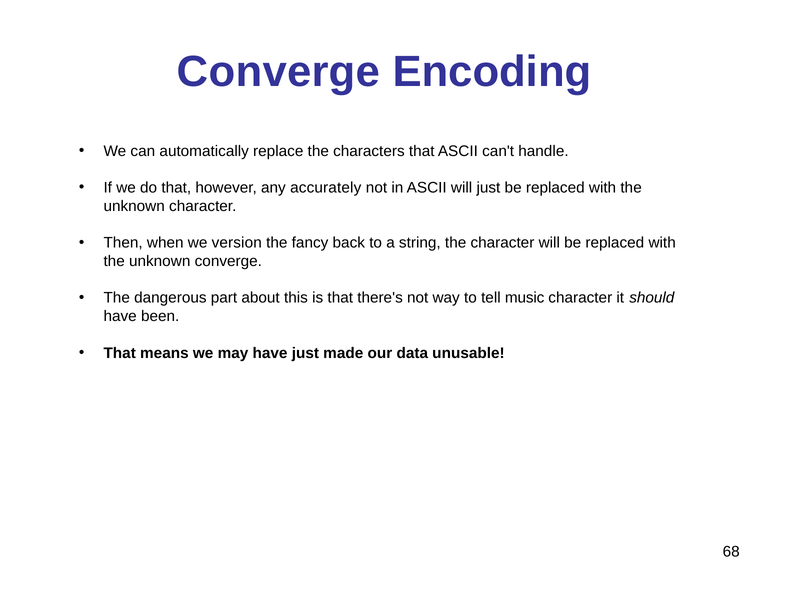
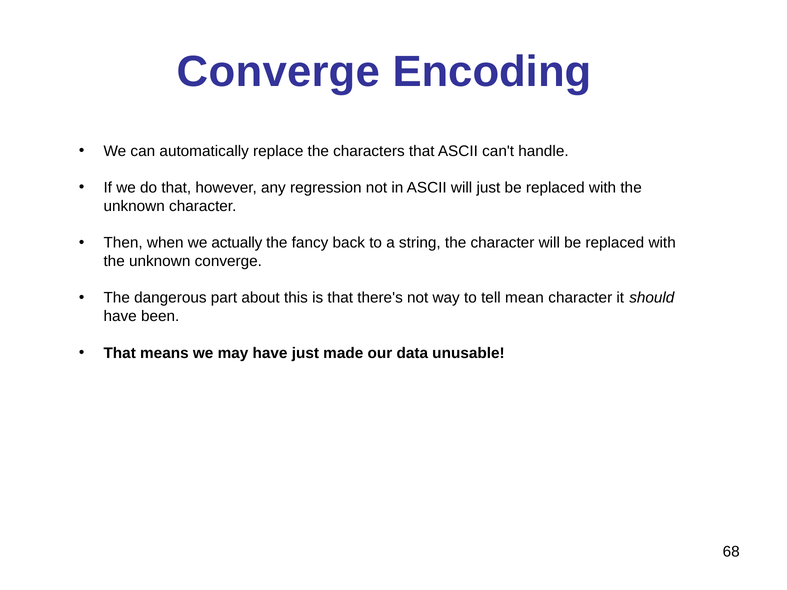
accurately: accurately -> regression
version: version -> actually
music: music -> mean
